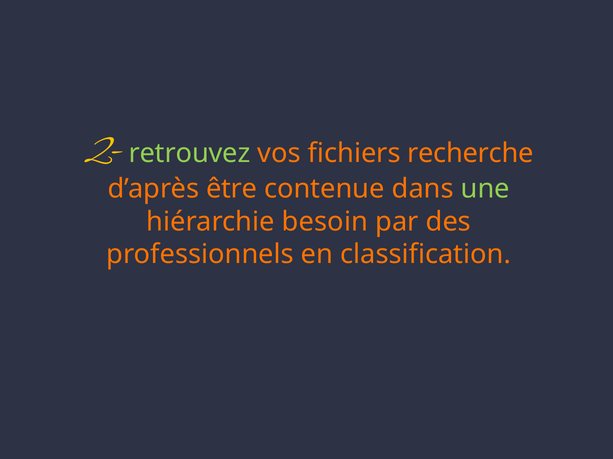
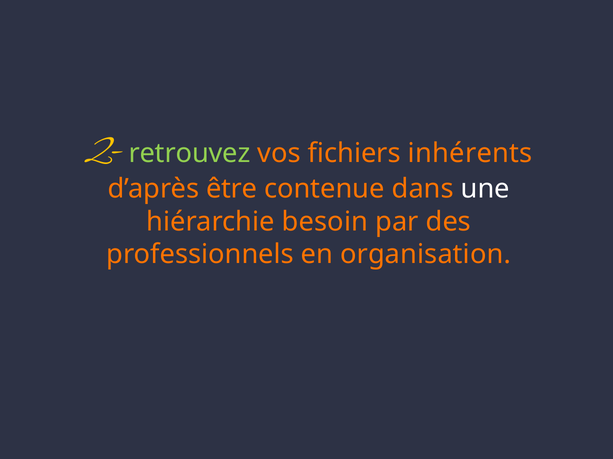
recherche: recherche -> inhérents
une colour: light green -> white
classification: classification -> organisation
